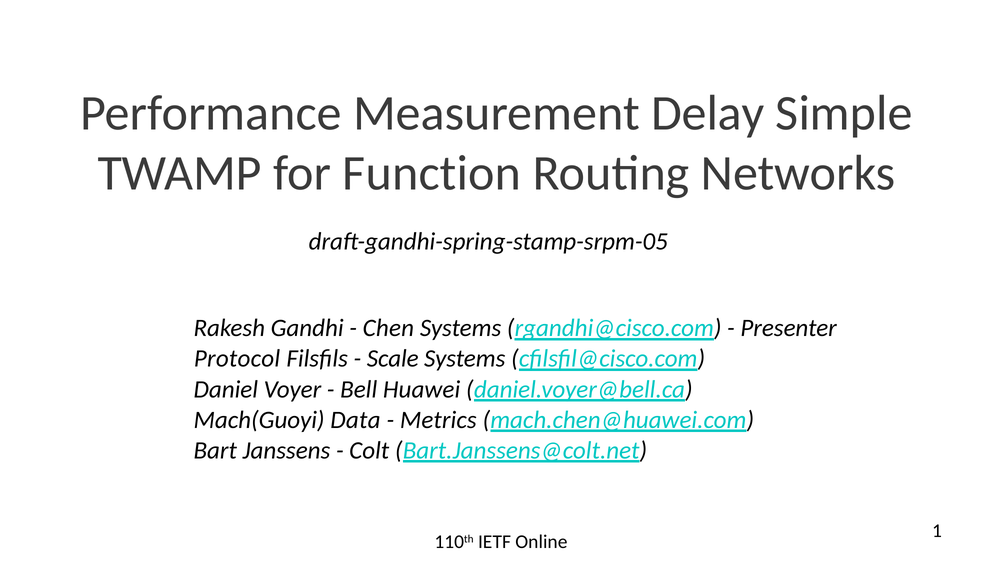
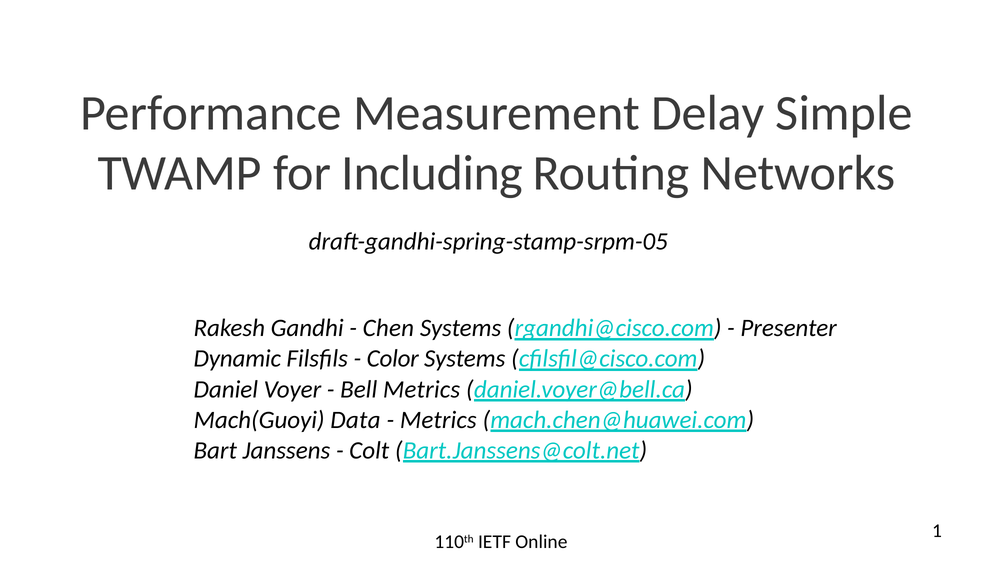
Function: Function -> Including
Protocol: Protocol -> Dynamic
Scale: Scale -> Color
Bell Huawei: Huawei -> Metrics
